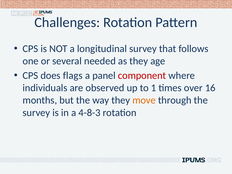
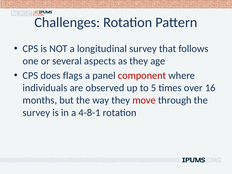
needed: needed -> aspects
1: 1 -> 5
move colour: orange -> red
4-8-3: 4-8-3 -> 4-8-1
